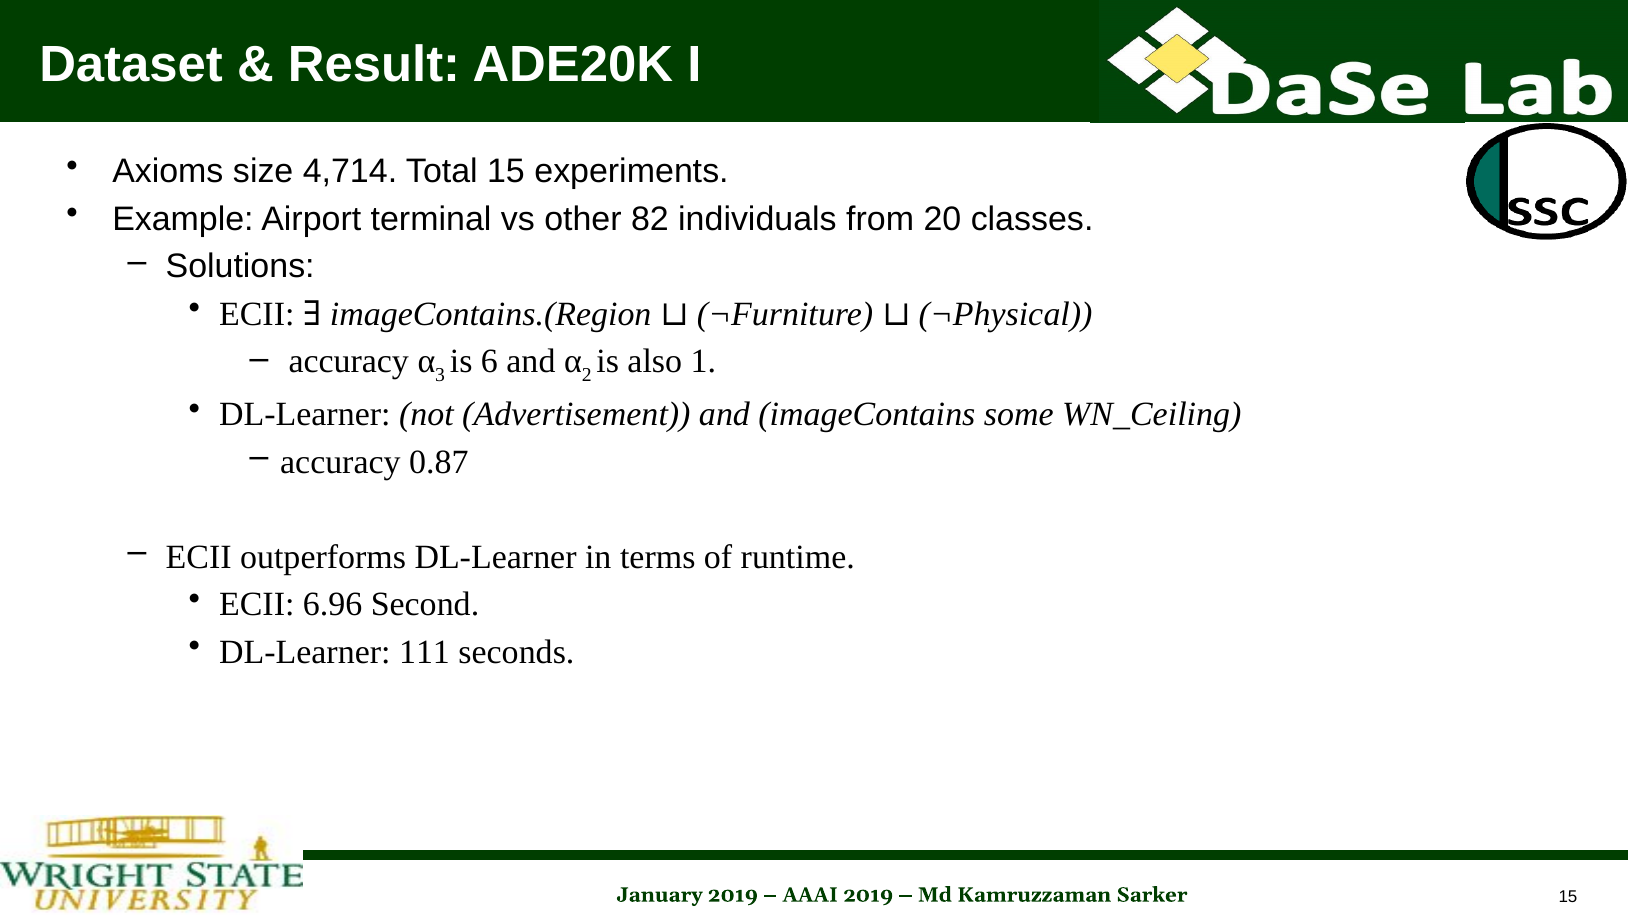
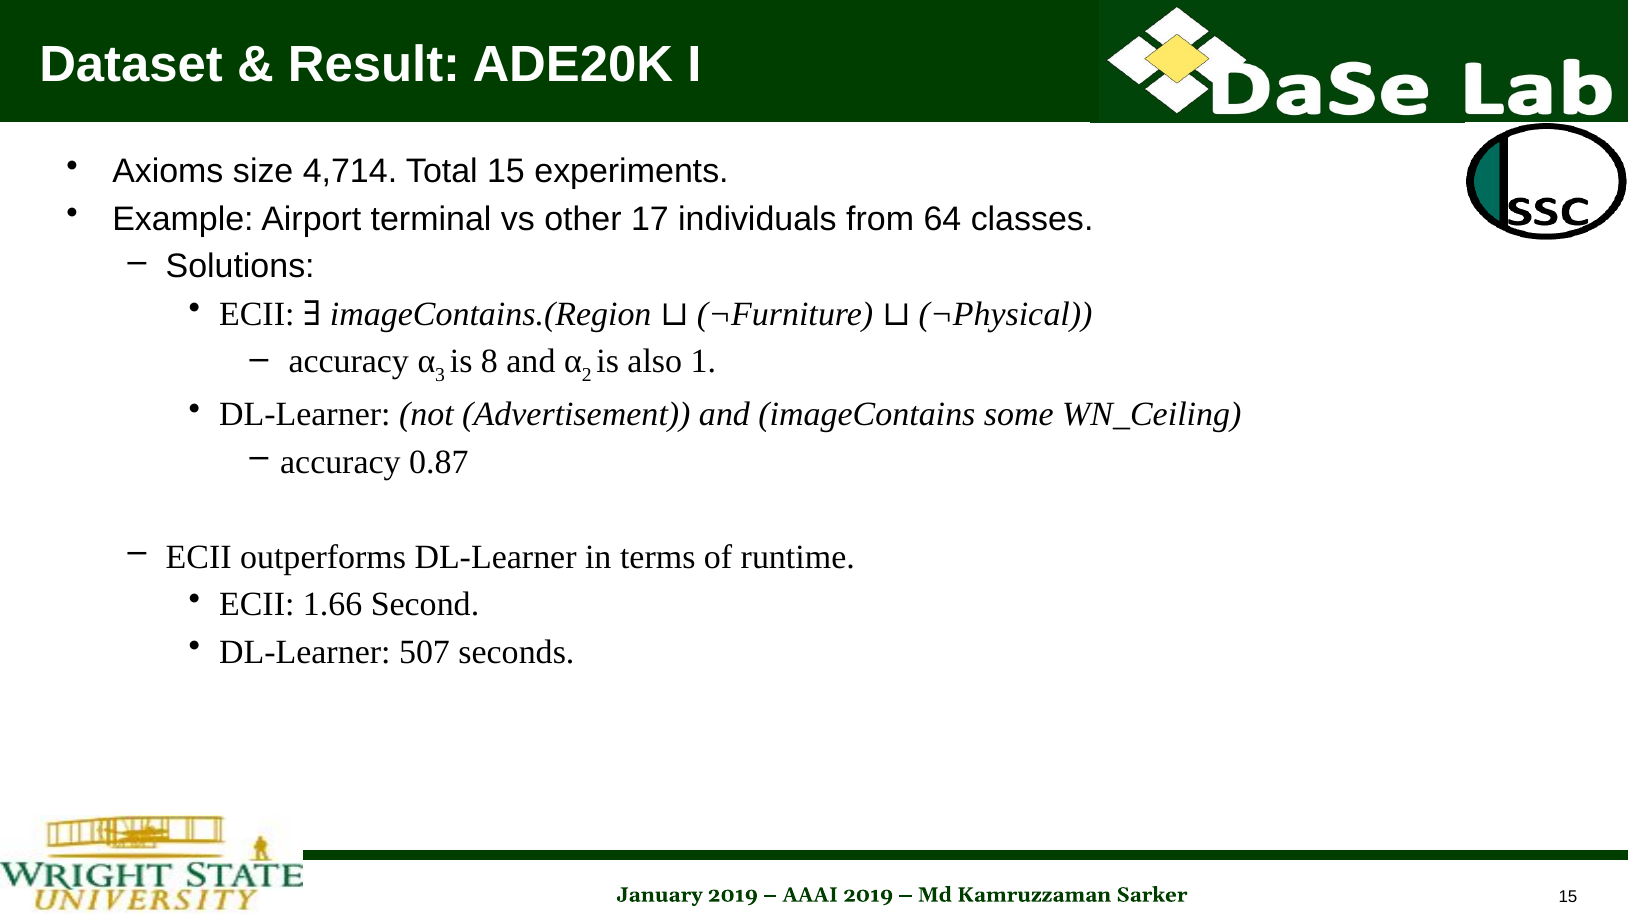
82: 82 -> 17
20: 20 -> 64
6: 6 -> 8
6.96: 6.96 -> 1.66
111: 111 -> 507
